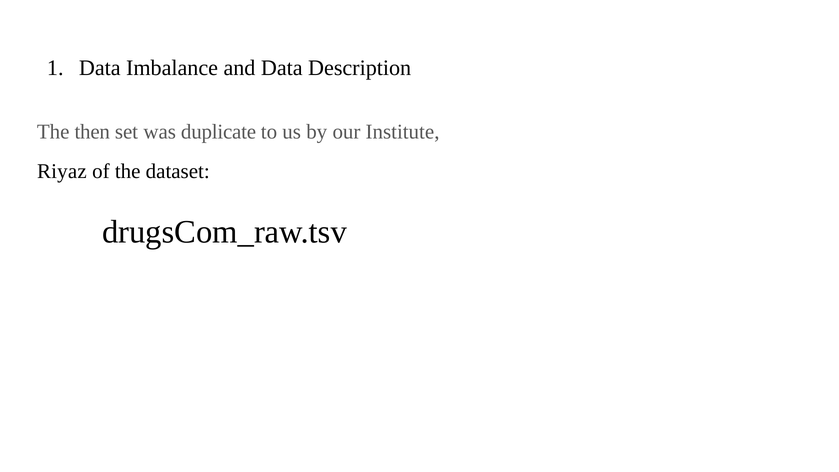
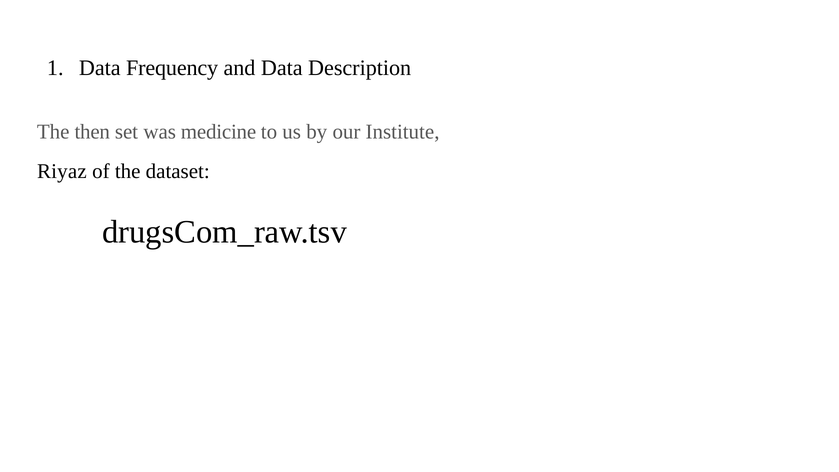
Imbalance: Imbalance -> Frequency
duplicate: duplicate -> medicine
